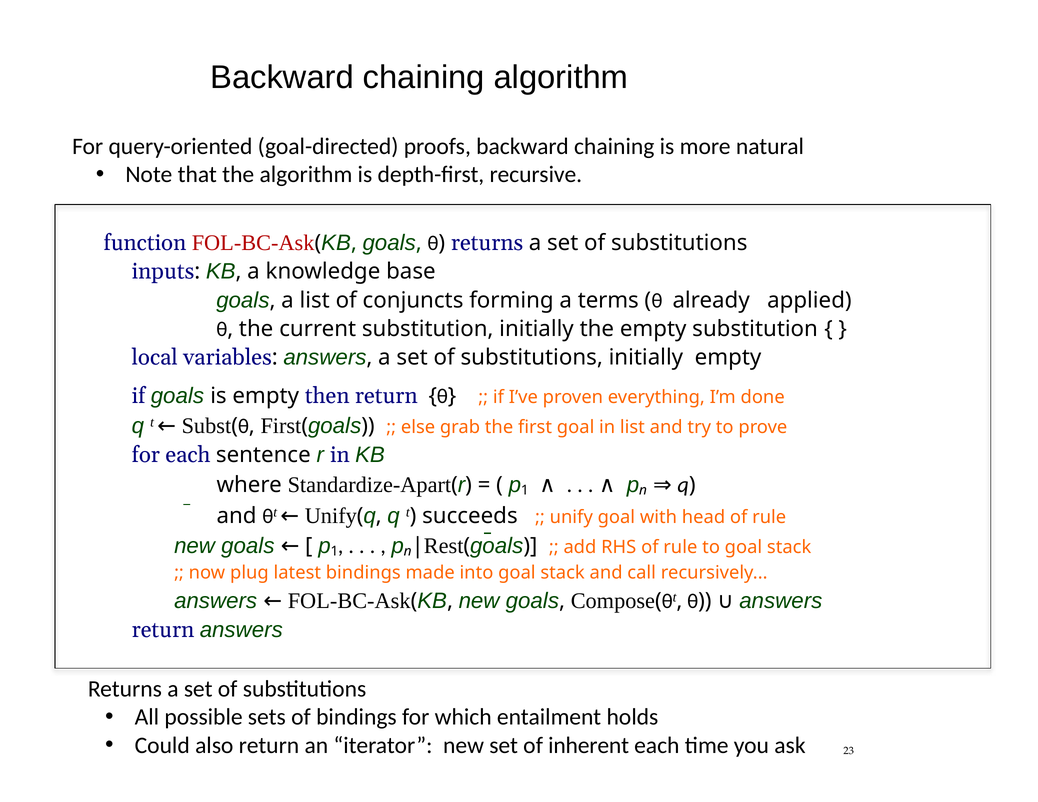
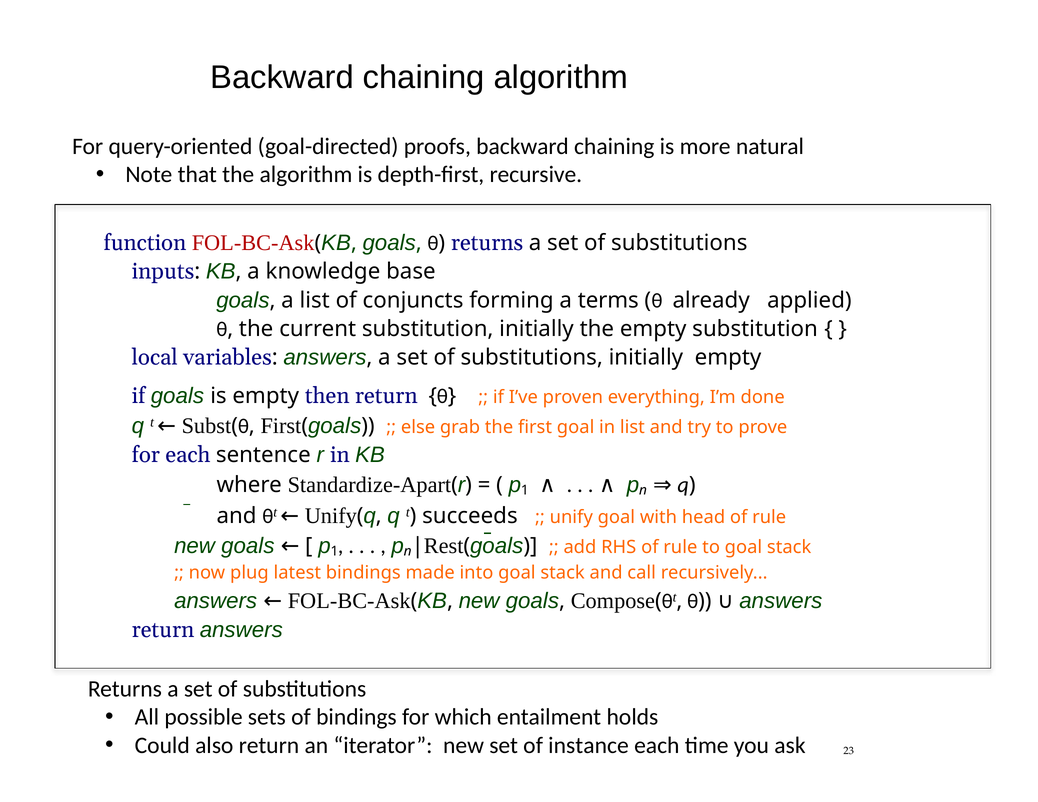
inherent: inherent -> instance
